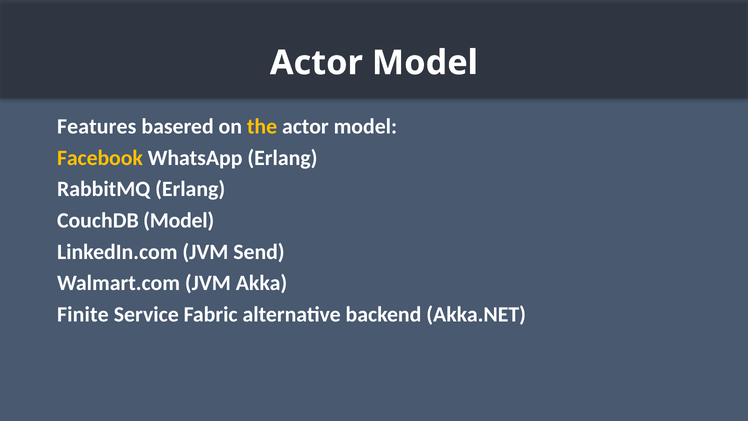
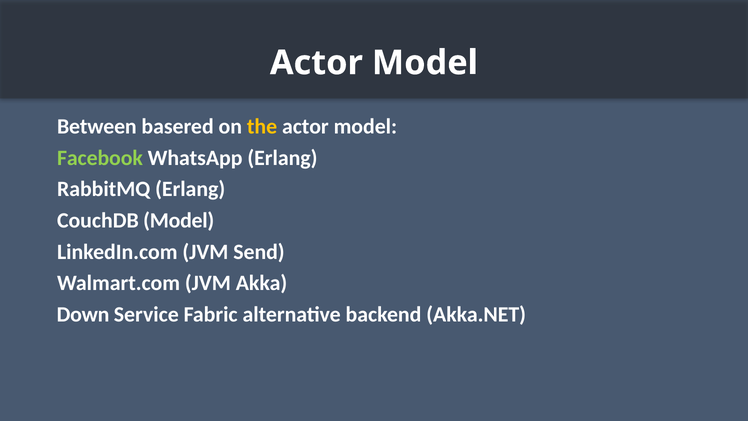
Features: Features -> Between
Facebook colour: yellow -> light green
Finite: Finite -> Down
